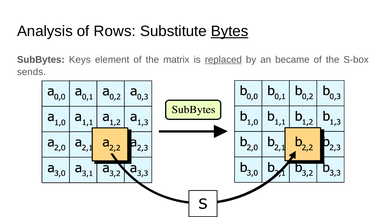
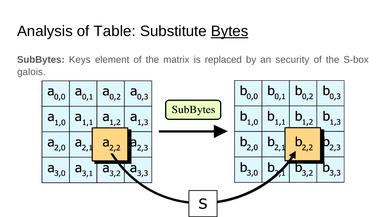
Rows: Rows -> Table
replaced underline: present -> none
became: became -> security
sends: sends -> galois
